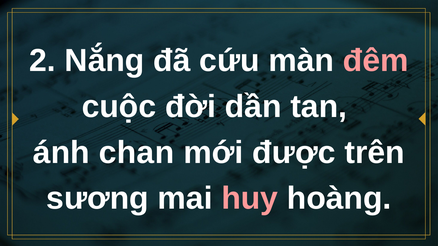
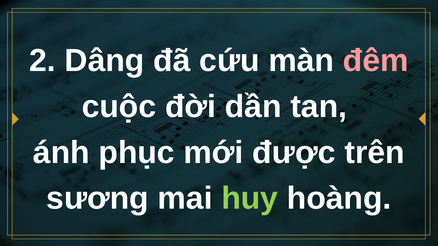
Nắng: Nắng -> Dâng
chan: chan -> phục
huy colour: pink -> light green
